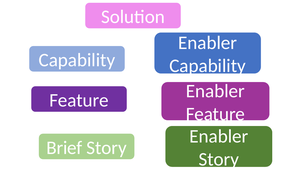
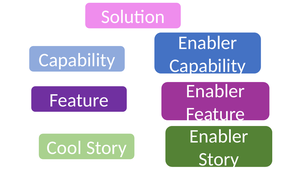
Brief: Brief -> Cool
